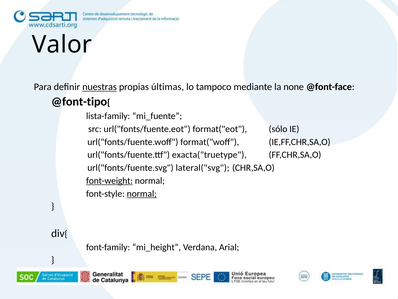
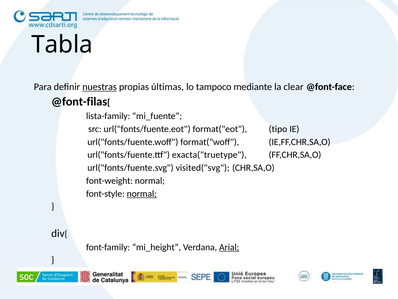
Valor: Valor -> Tabla
none: none -> clear
@font-tipo: @font-tipo -> @font-filas
sólo: sólo -> tipo
lateral("svg: lateral("svg -> visited("svg
font-weight underline: present -> none
Arial underline: none -> present
